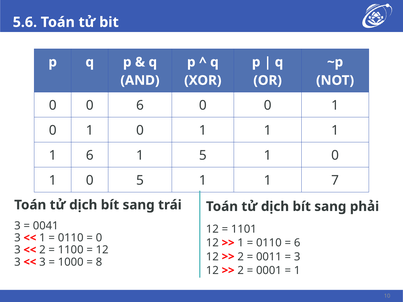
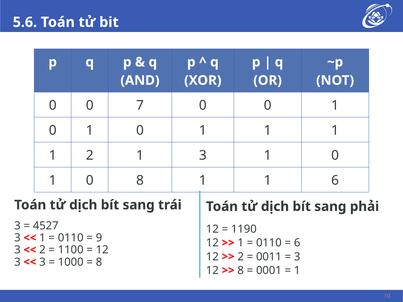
0 6: 6 -> 7
1 6: 6 -> 2
1 5: 5 -> 3
0 5: 5 -> 8
1 7: 7 -> 6
0041: 0041 -> 4527
1101: 1101 -> 1190
0 at (99, 238): 0 -> 9
2 at (241, 271): 2 -> 8
